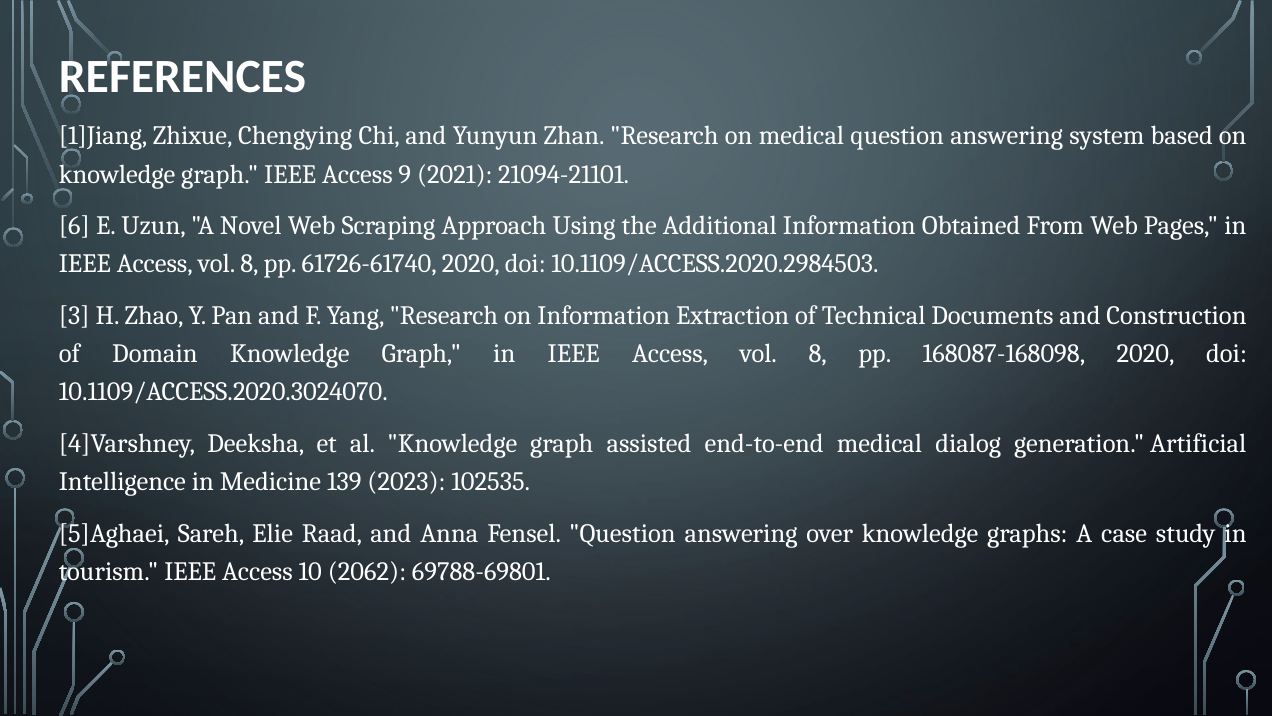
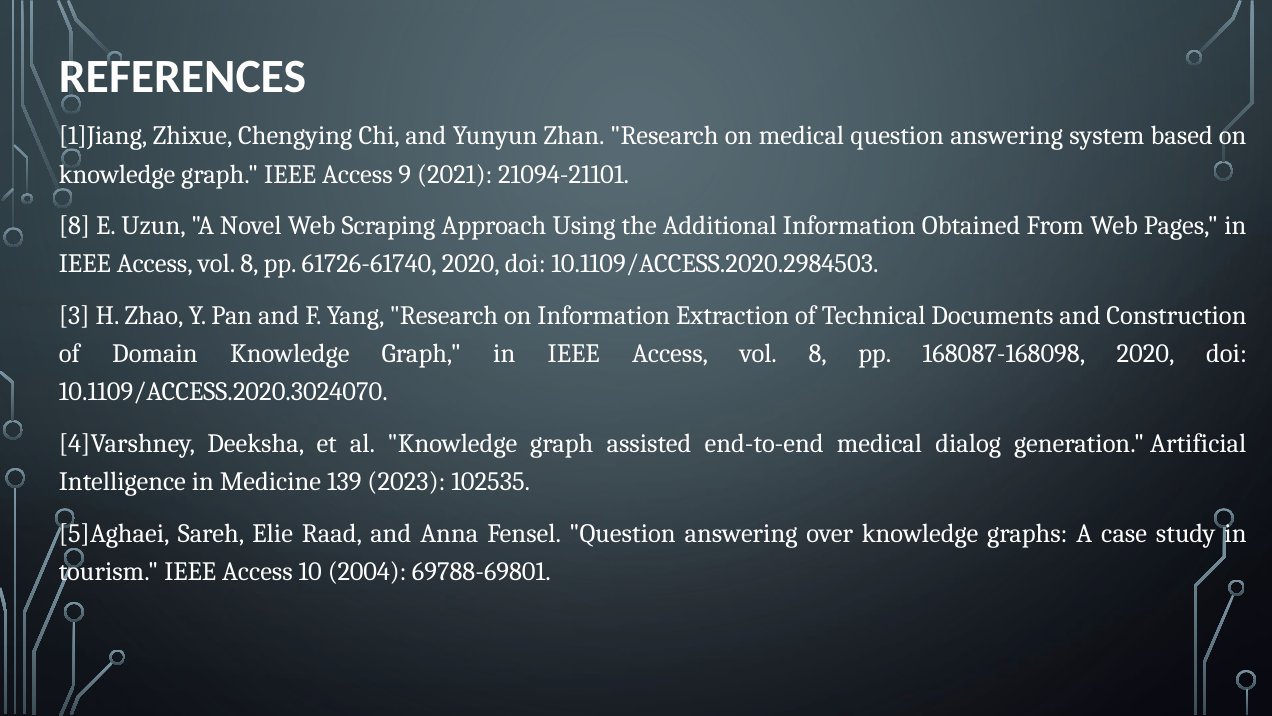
6 at (74, 226): 6 -> 8
2062: 2062 -> 2004
